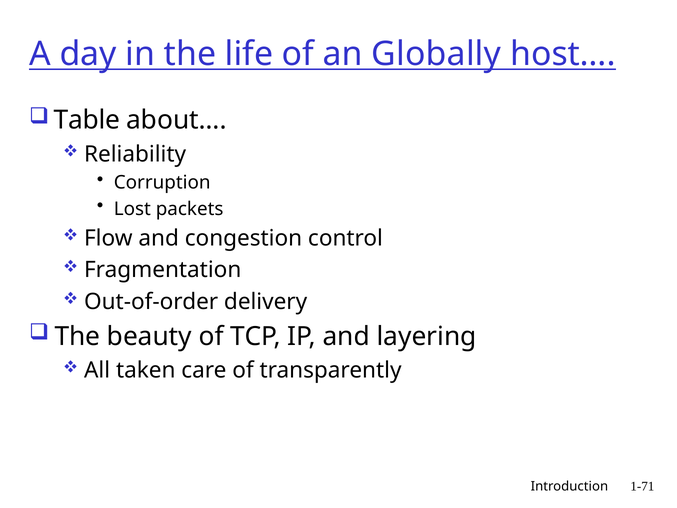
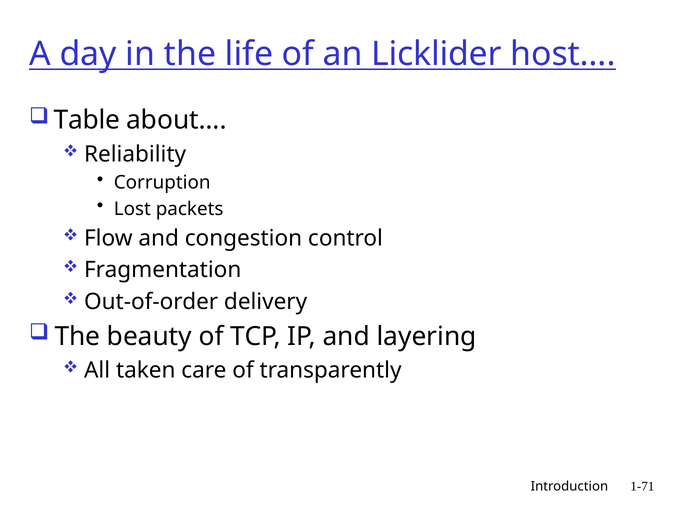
Globally: Globally -> Licklider
